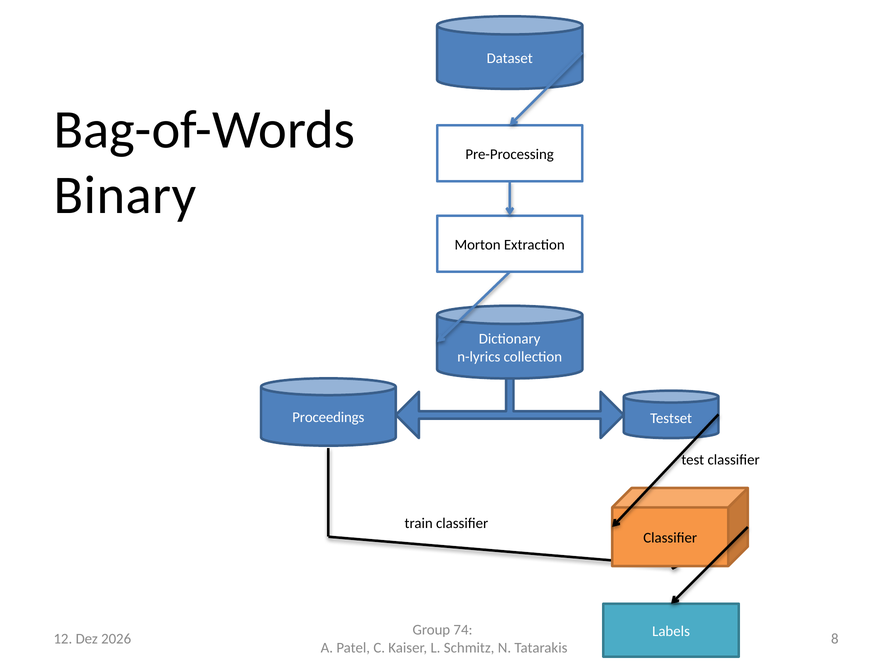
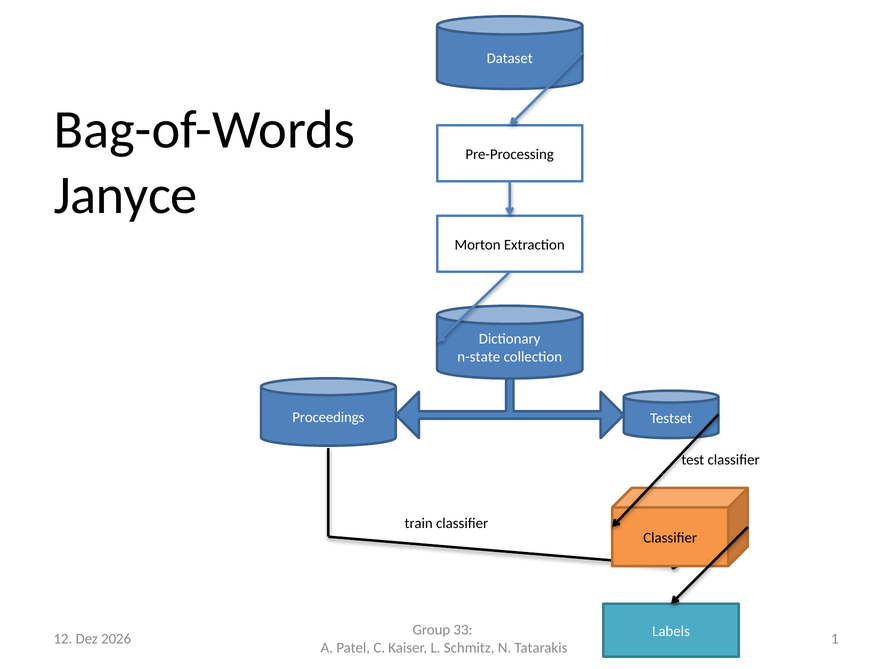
Binary: Binary -> Janyce
n-lyrics: n-lyrics -> n-state
74: 74 -> 33
8: 8 -> 1
